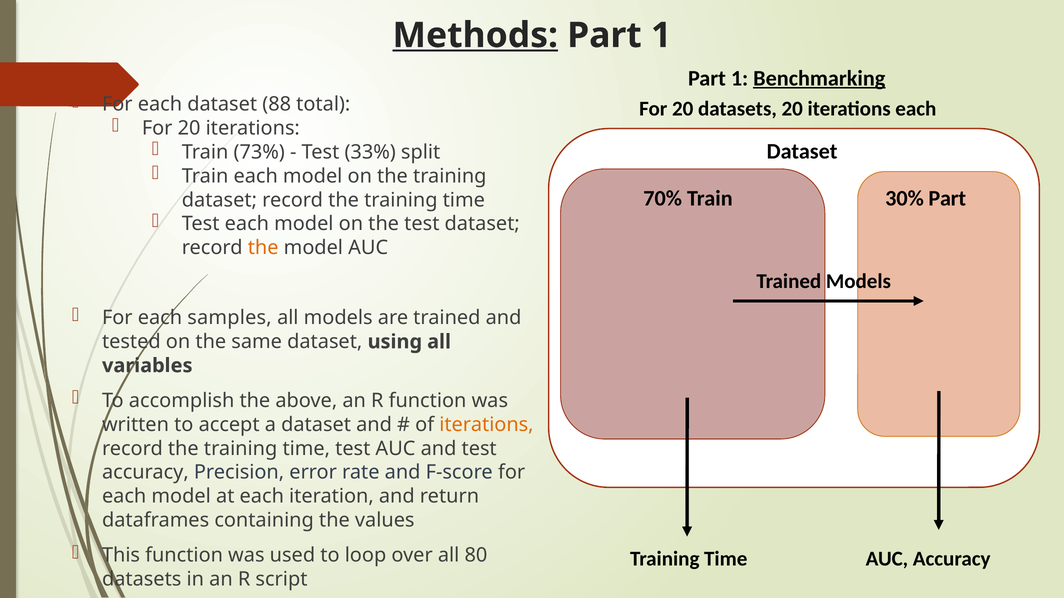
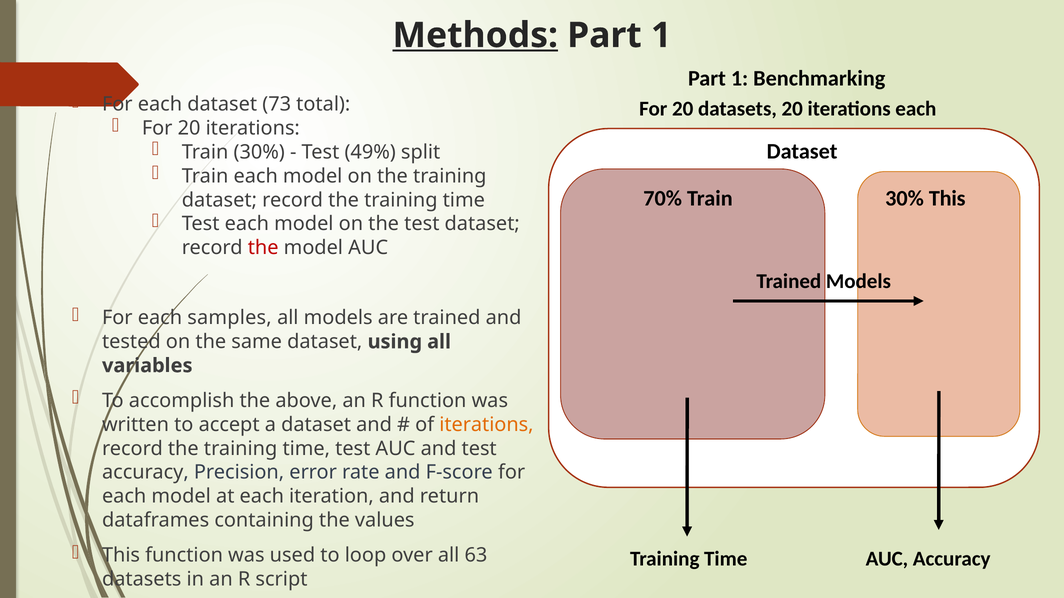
Benchmarking underline: present -> none
88: 88 -> 73
73% at (259, 152): 73% -> 30%
33%: 33% -> 49%
30% Part: Part -> This
the at (263, 248) colour: orange -> red
80: 80 -> 63
